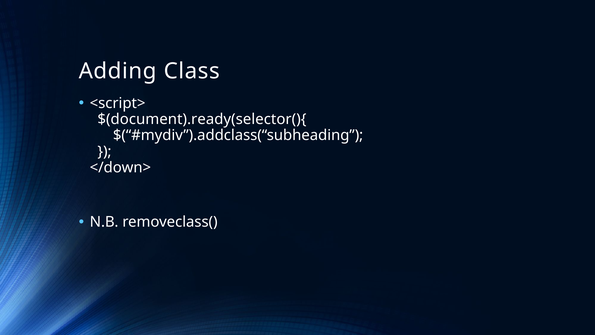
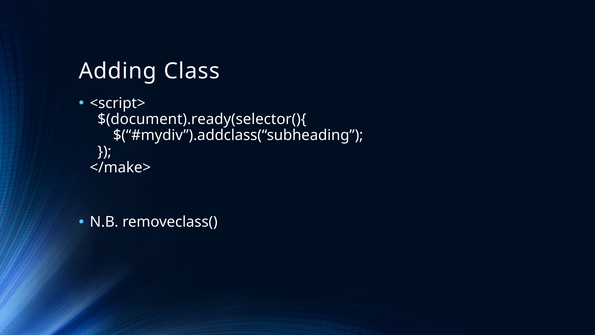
</down>: </down> -> </make>
